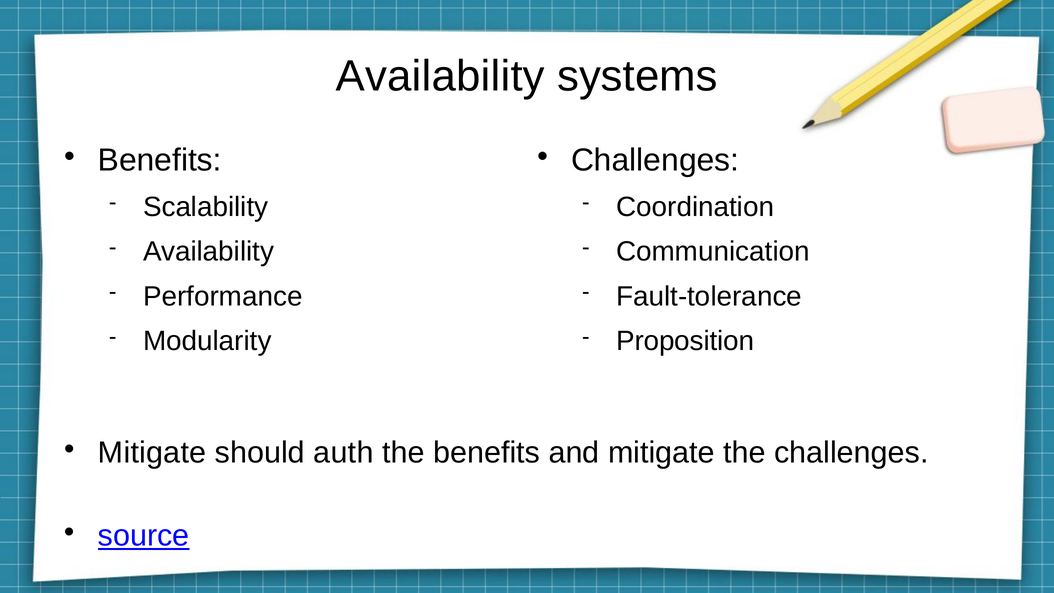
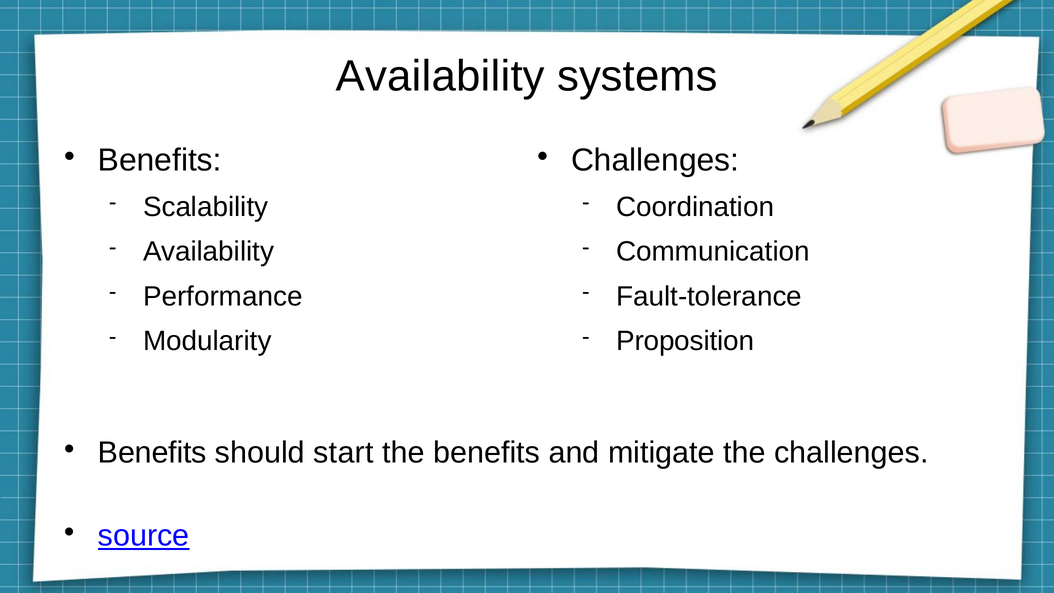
Mitigate at (152, 453): Mitigate -> Benefits
auth: auth -> start
